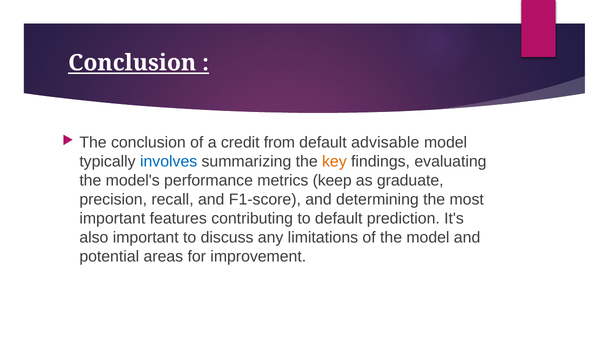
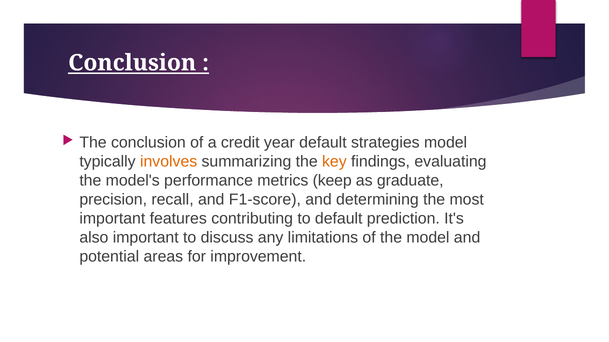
from: from -> year
advisable: advisable -> strategies
involves colour: blue -> orange
